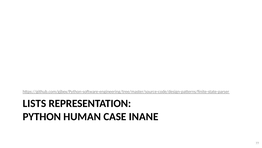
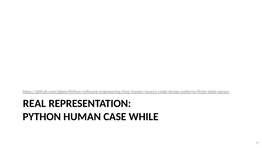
LISTS: LISTS -> REAL
INANE: INANE -> WHILE
